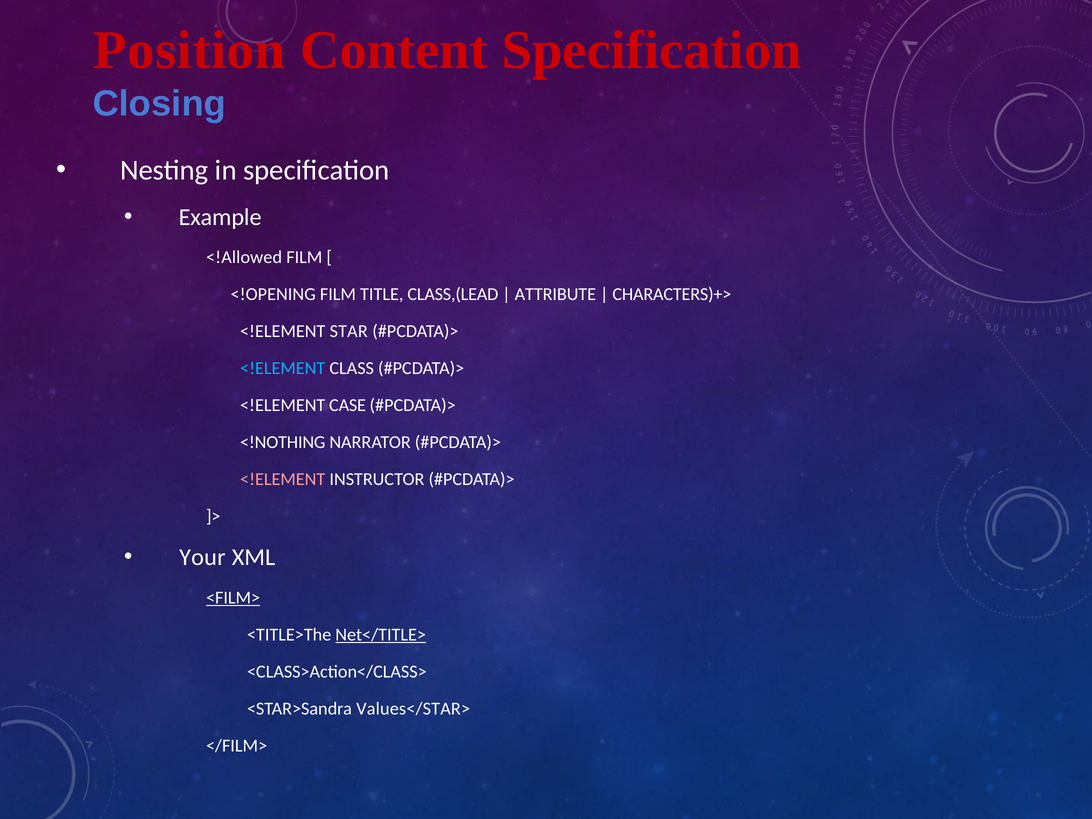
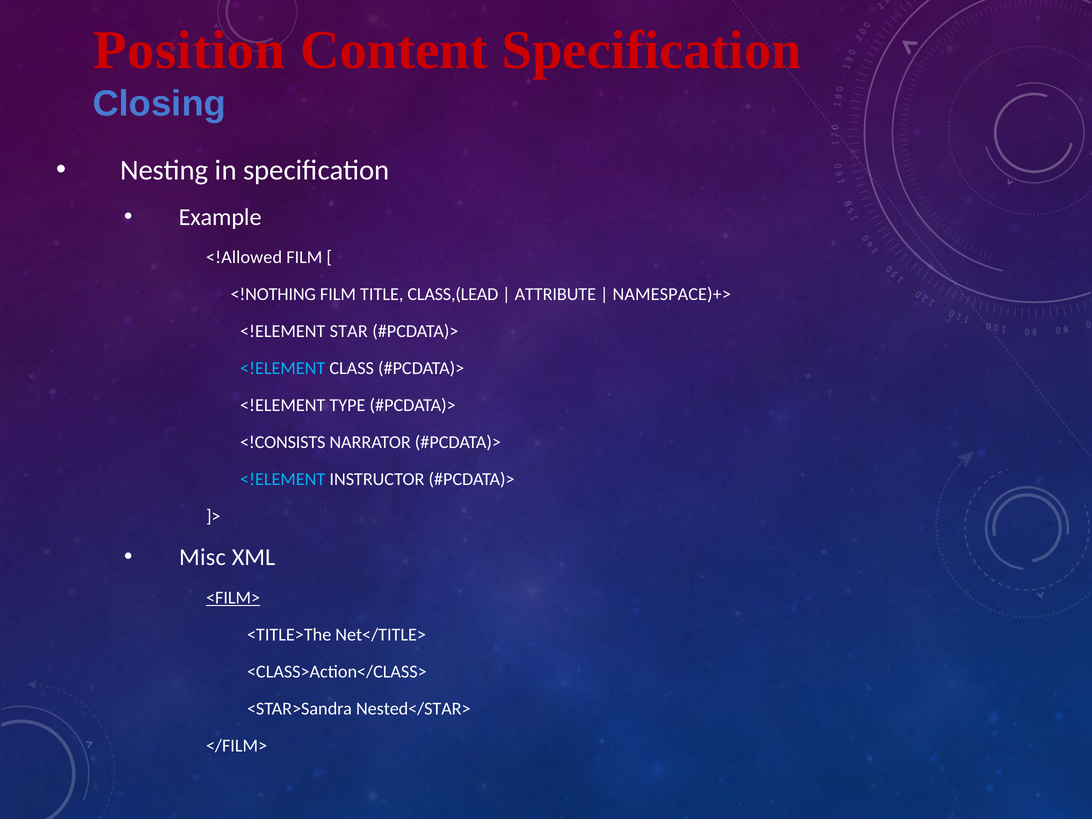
<!OPENING: <!OPENING -> <!NOTHING
CHARACTERS)+>: CHARACTERS)+> -> NAMESPACE)+>
CASE: CASE -> TYPE
<!NOTHING: <!NOTHING -> <!CONSISTS
<!ELEMENT at (283, 479) colour: pink -> light blue
Your: Your -> Misc
Net</TITLE> underline: present -> none
Values</STAR>: Values</STAR> -> Nested</STAR>
